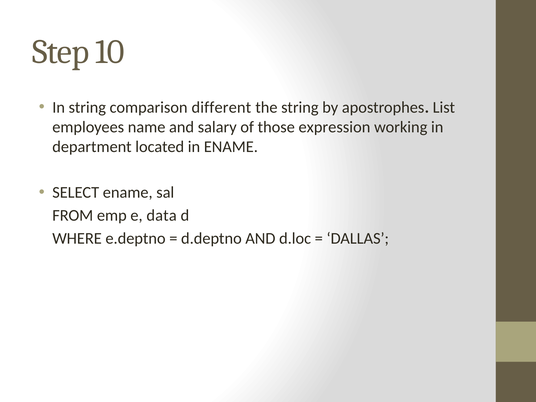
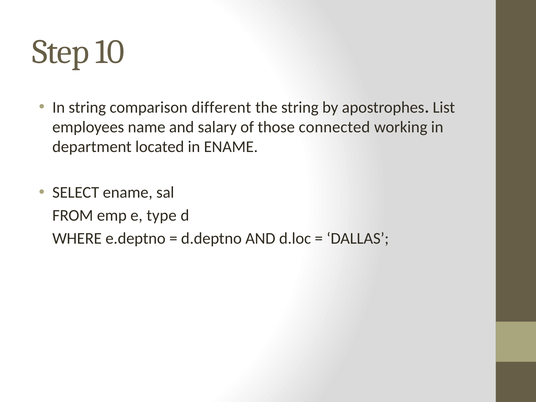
expression: expression -> connected
data: data -> type
